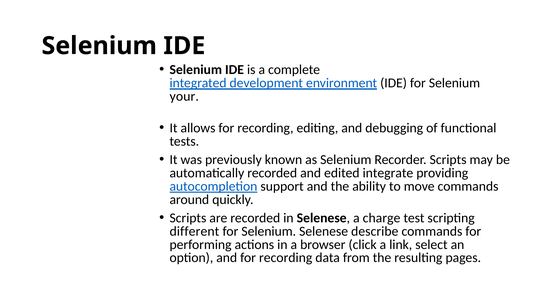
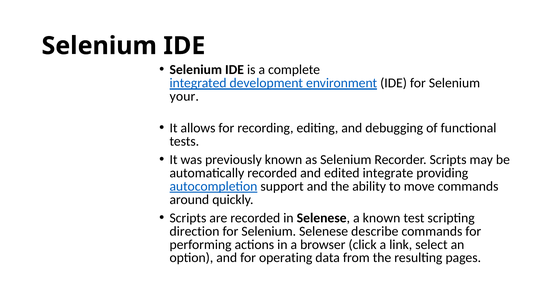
a charge: charge -> known
different: different -> direction
and for recording: recording -> operating
